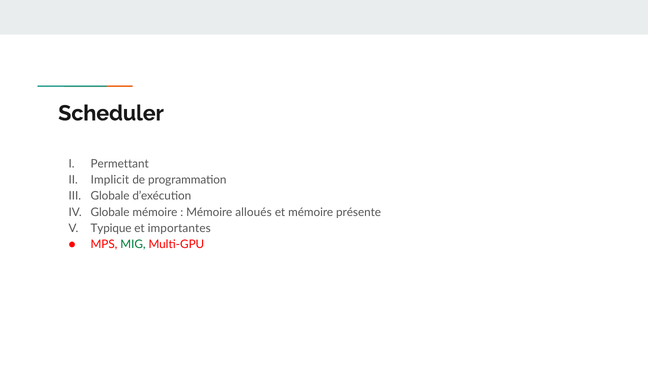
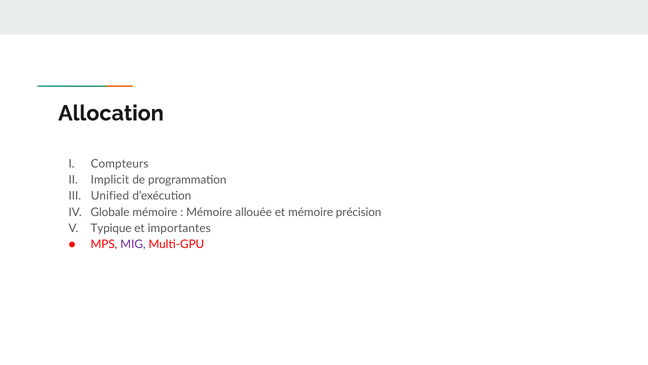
Scheduler: Scheduler -> Allocation
Permettant: Permettant -> Compteurs
Globale at (110, 196): Globale -> Unified
alloués: alloués -> allouée
présente: présente -> précision
MIG colour: green -> purple
